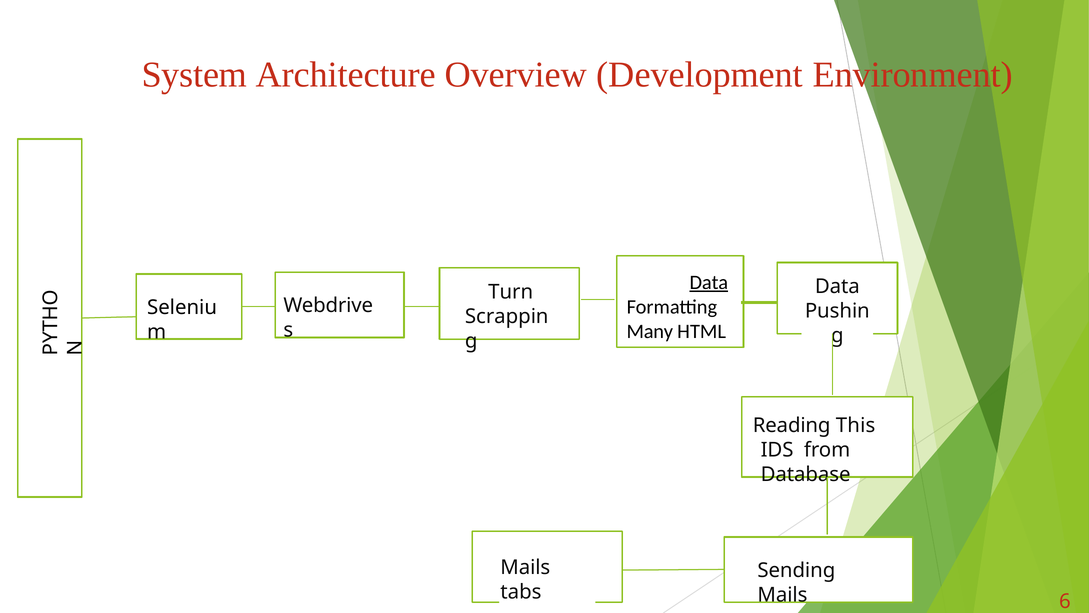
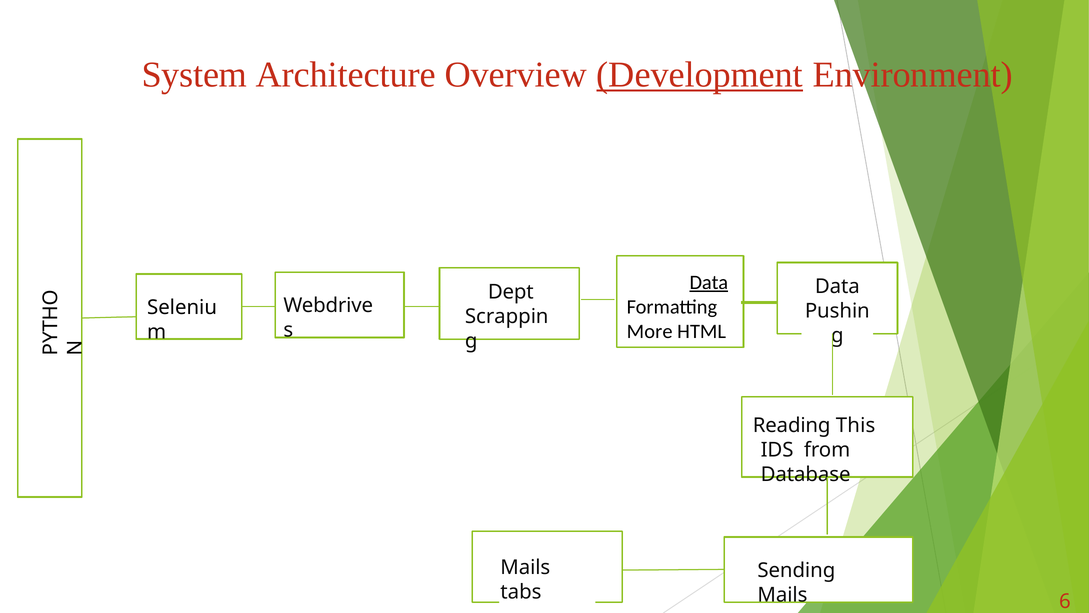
Development underline: none -> present
Turn: Turn -> Dept
Many: Many -> More
